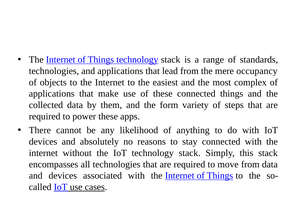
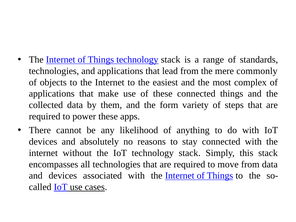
occupancy: occupancy -> commonly
